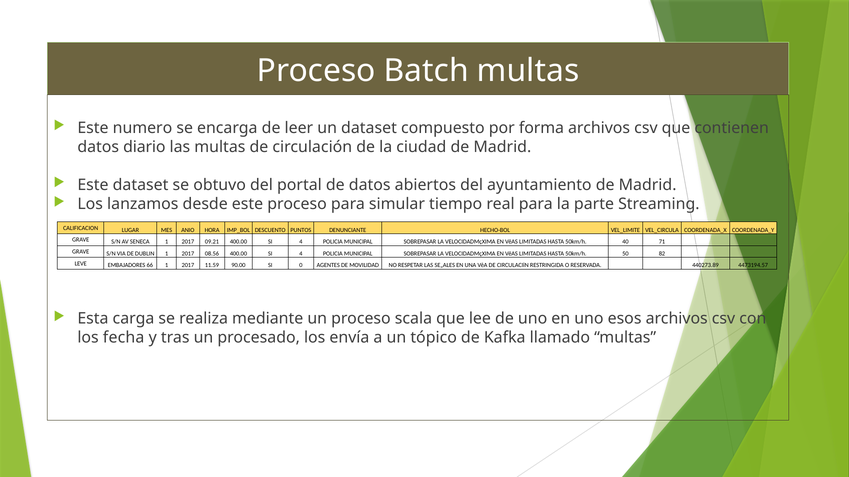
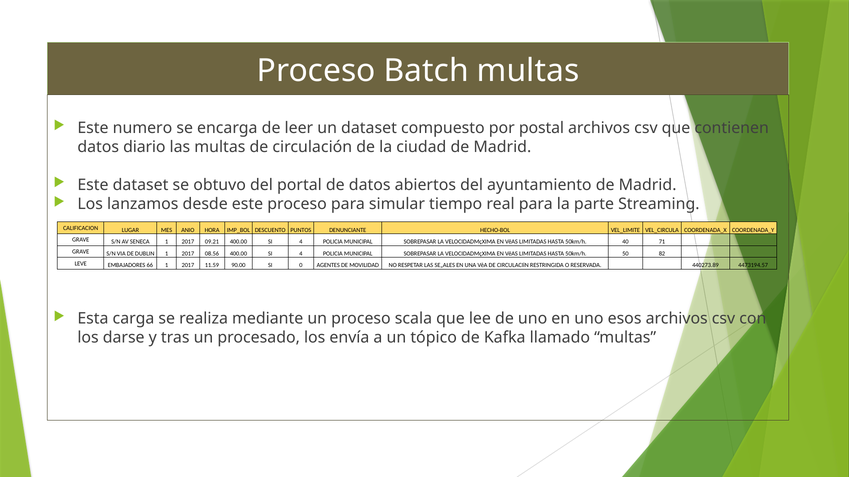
forma: forma -> postal
fecha: fecha -> darse
